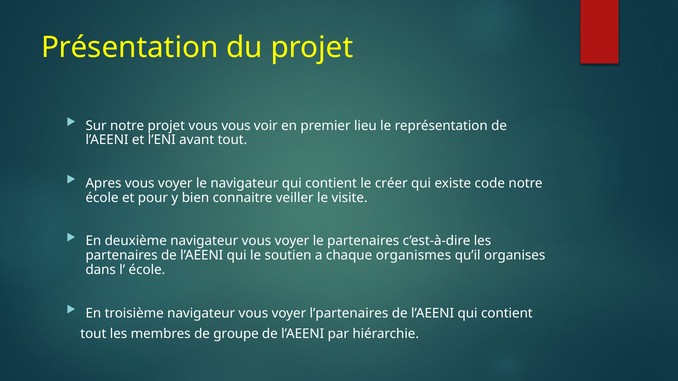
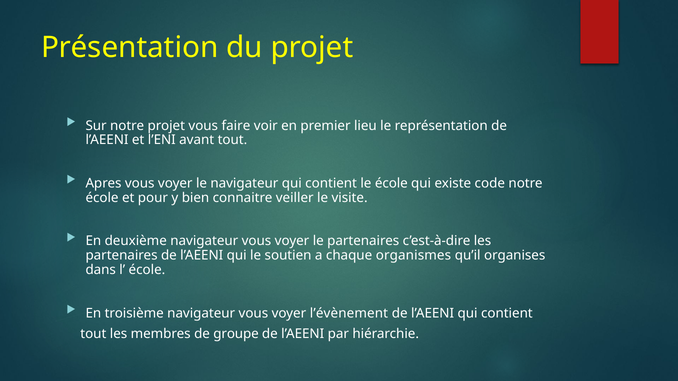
vous vous: vous -> faire
le créer: créer -> école
l’partenaires: l’partenaires -> l’évènement
